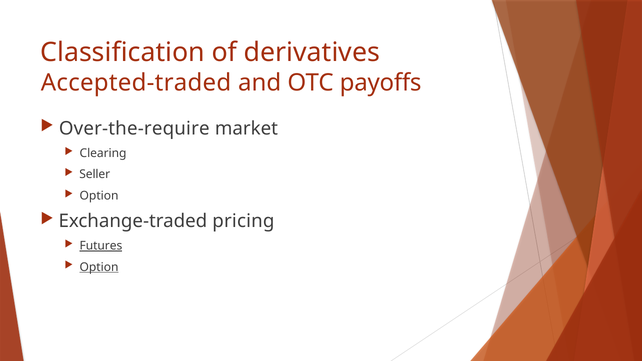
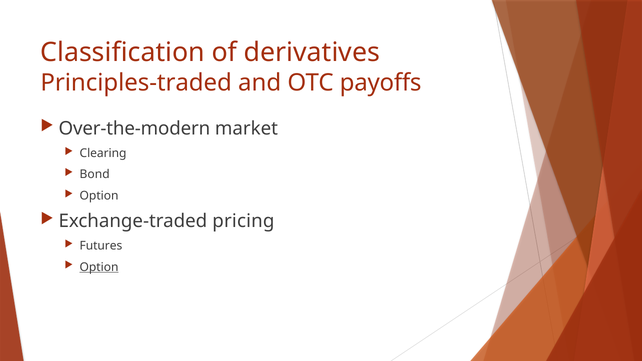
Accepted-traded: Accepted-traded -> Principles-traded
Over-the-require: Over-the-require -> Over-the-modern
Seller: Seller -> Bond
Futures underline: present -> none
